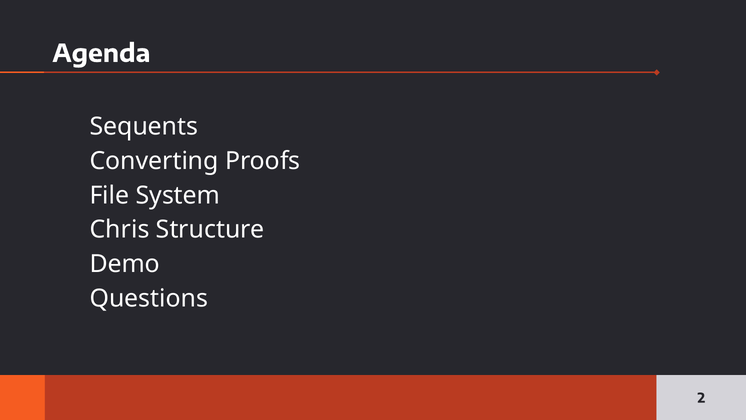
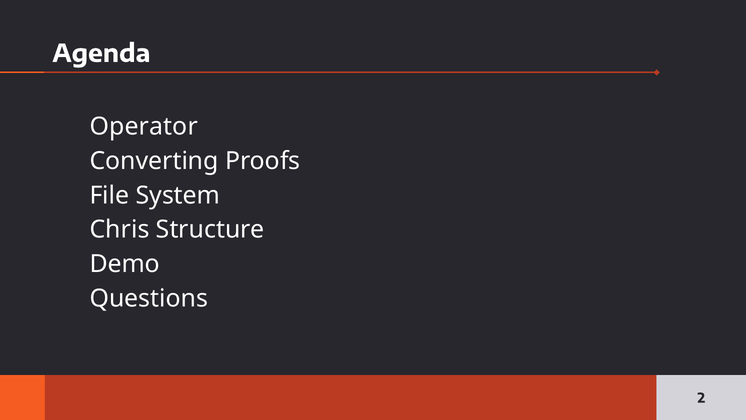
Sequents: Sequents -> Operator
